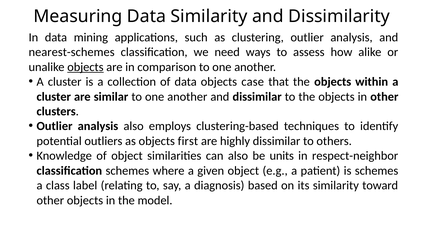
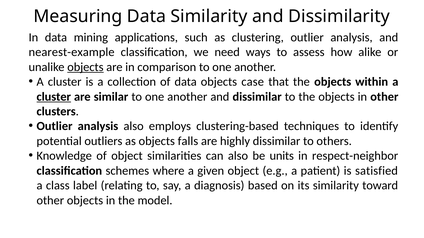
nearest-schemes: nearest-schemes -> nearest-example
cluster at (54, 97) underline: none -> present
first: first -> falls
is schemes: schemes -> satisfied
